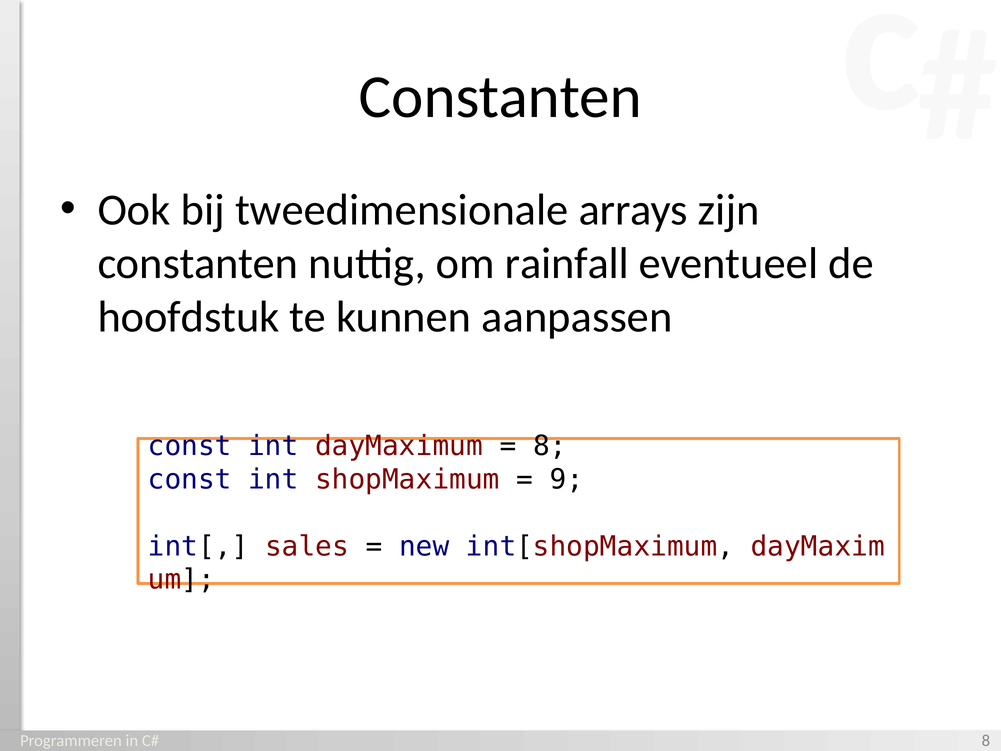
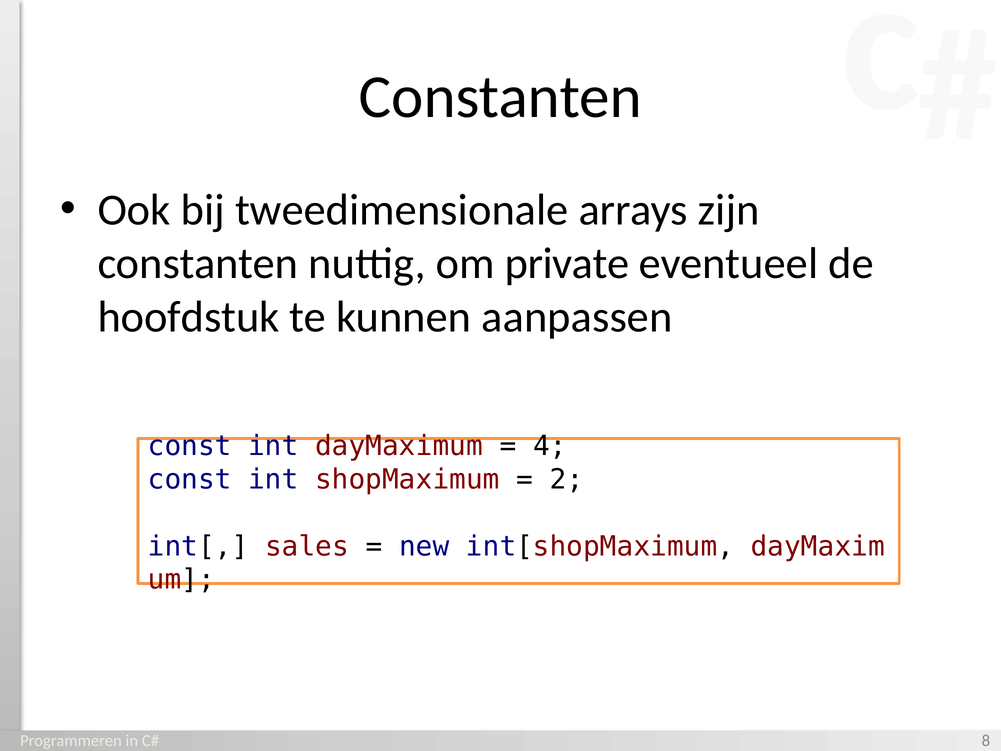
rainfall: rainfall -> private
8 at (550, 446): 8 -> 4
9: 9 -> 2
